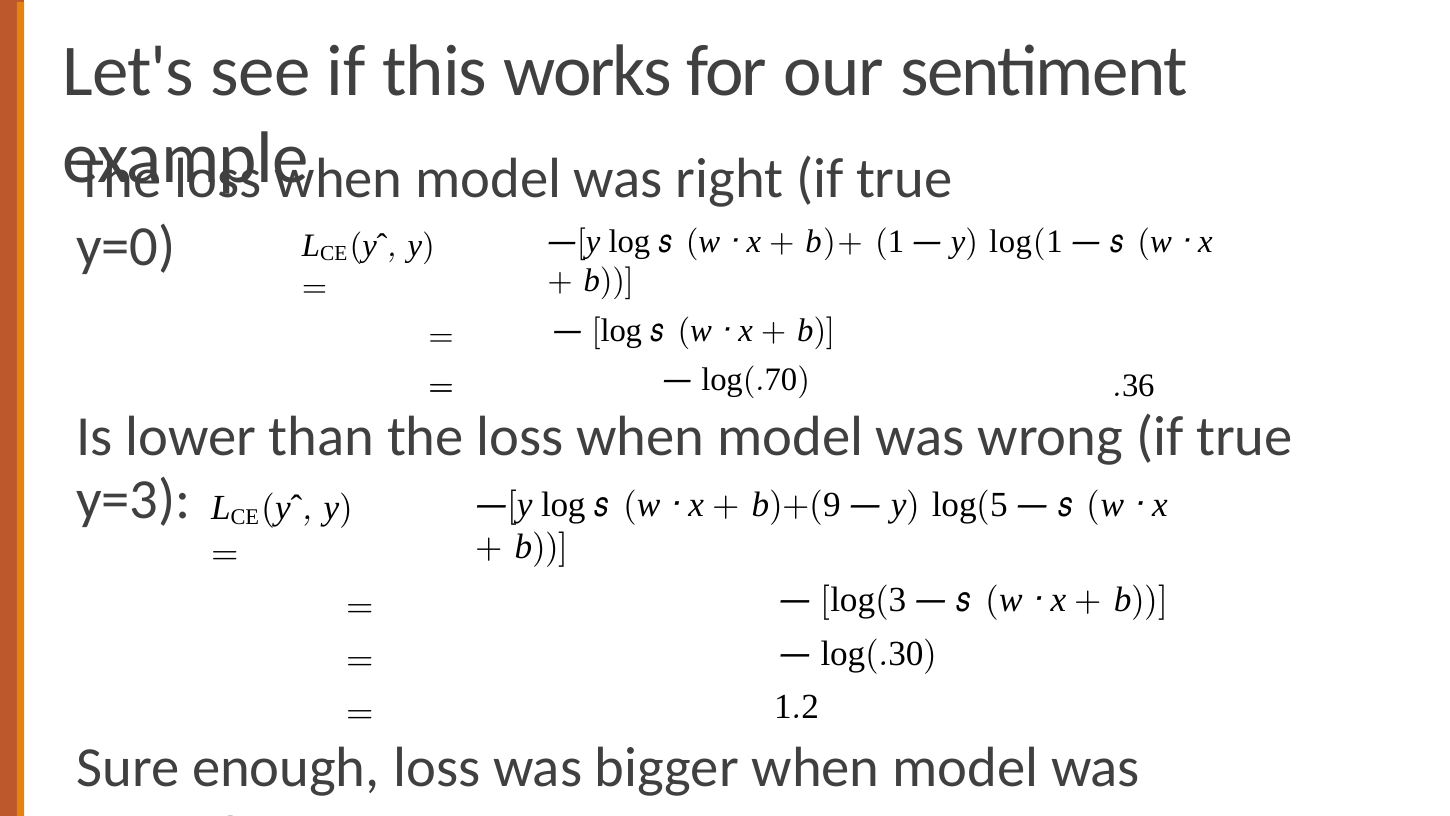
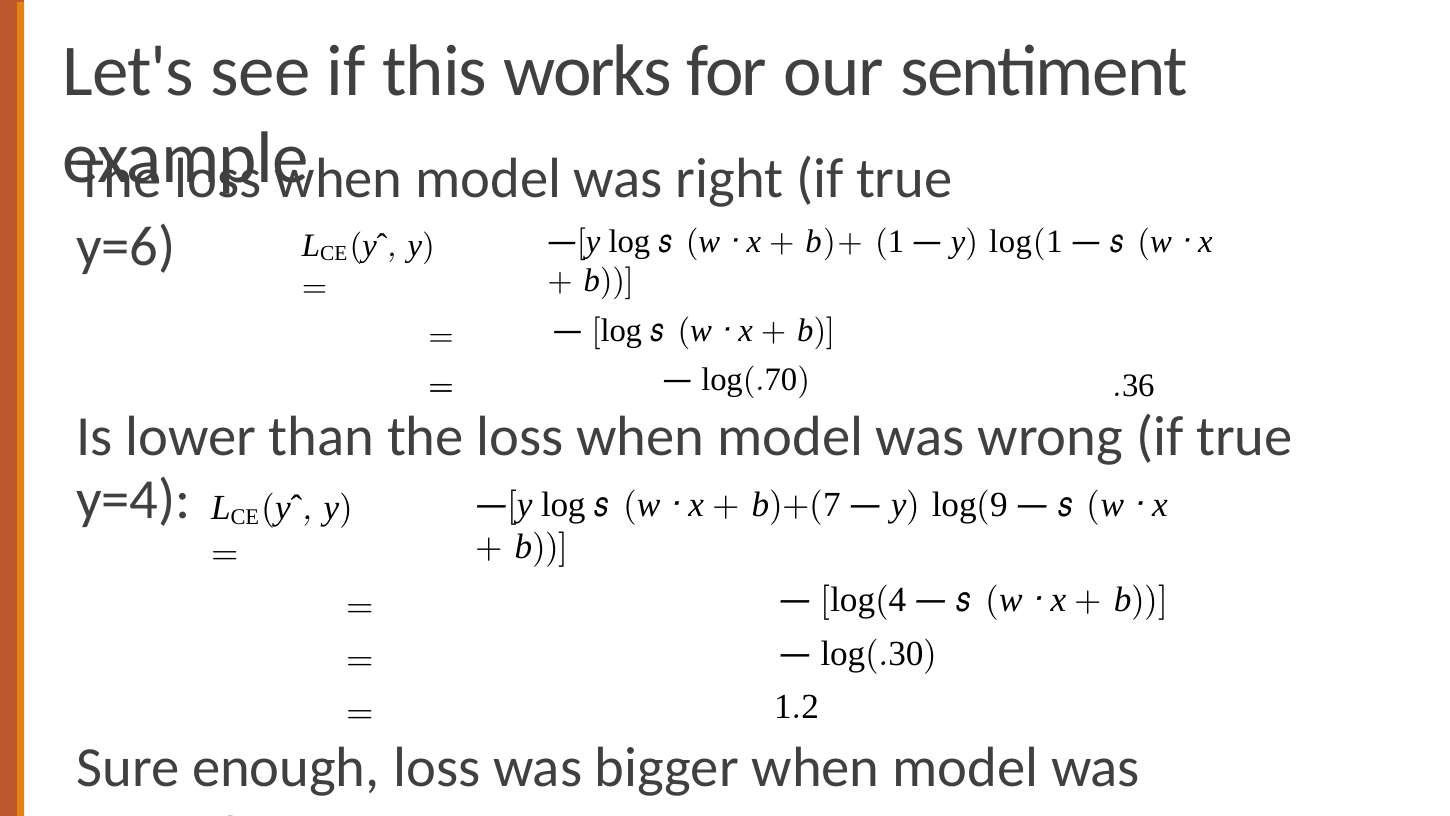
y=0: y=0 -> y=6
y=3: y=3 -> y=4
9: 9 -> 7
5: 5 -> 9
3: 3 -> 4
